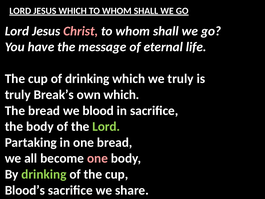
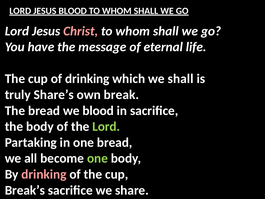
JESUS WHICH: WHICH -> BLOOD
we truly: truly -> shall
Break’s: Break’s -> Share’s
own which: which -> break
one at (97, 158) colour: pink -> light green
drinking at (44, 174) colour: light green -> pink
Blood’s: Blood’s -> Break’s
